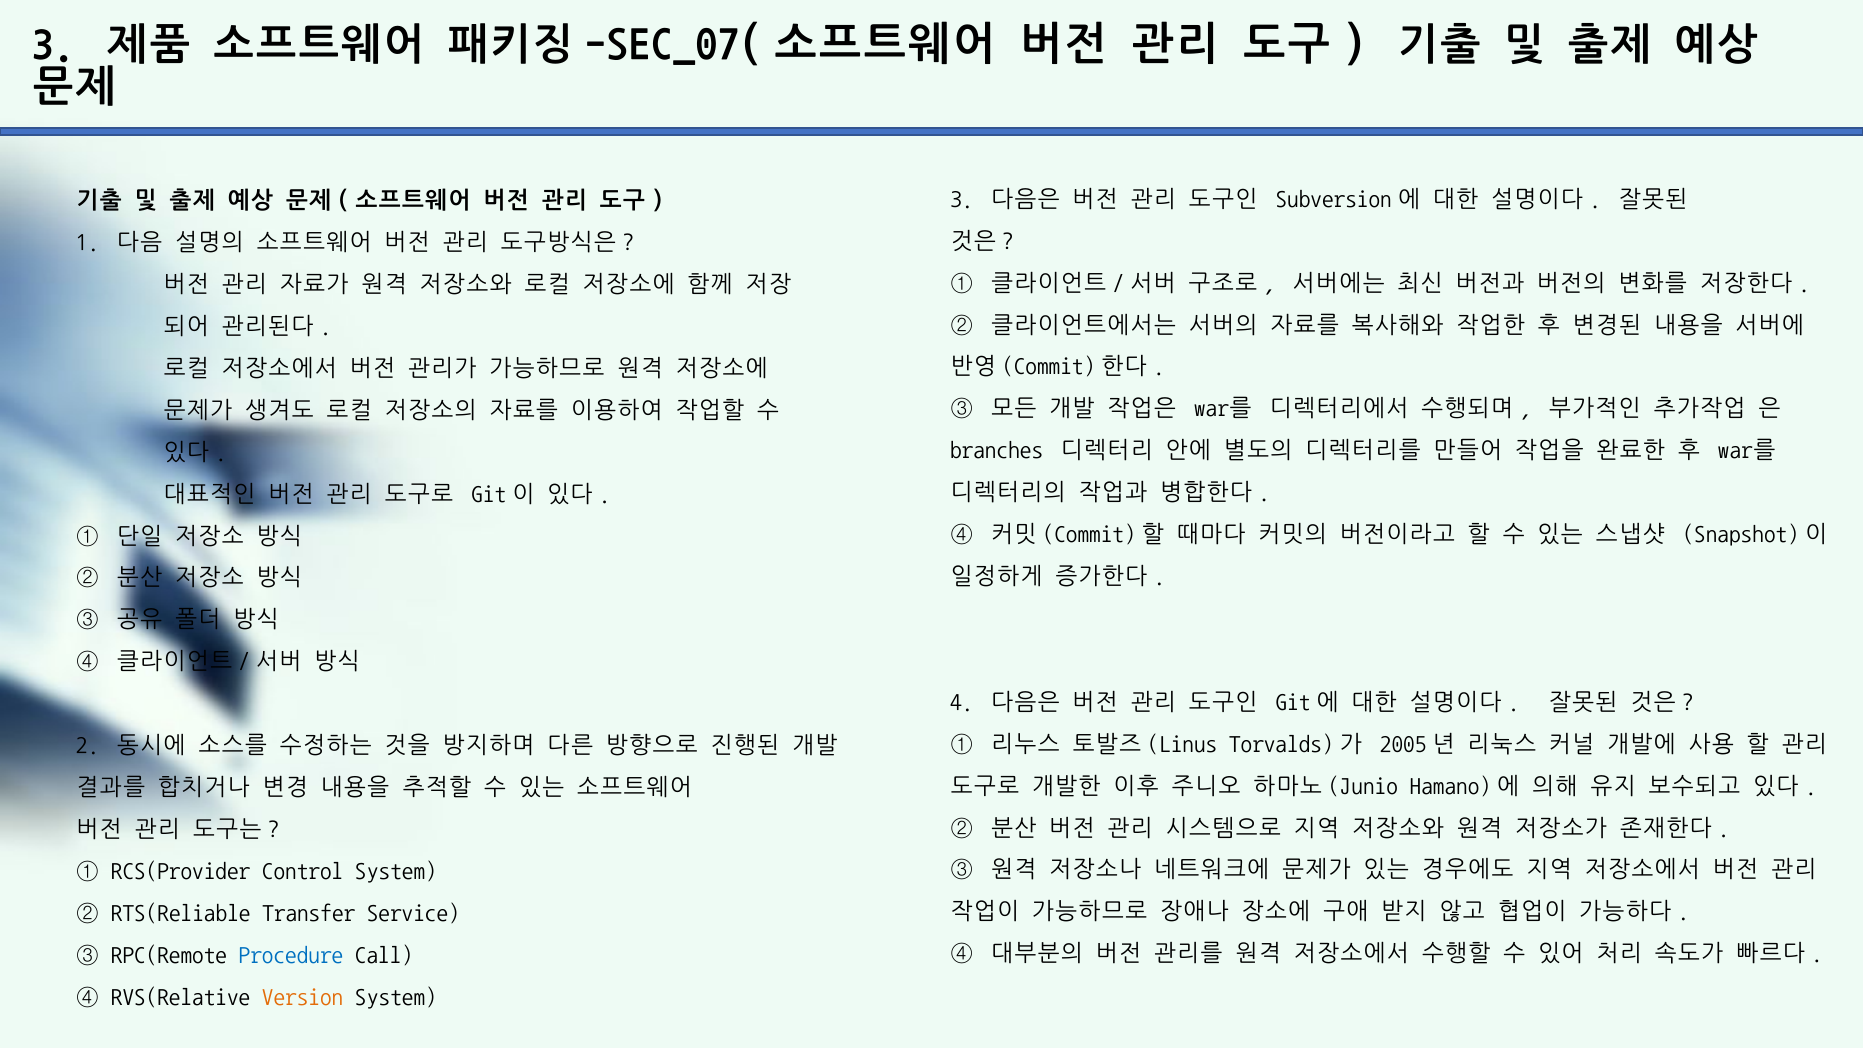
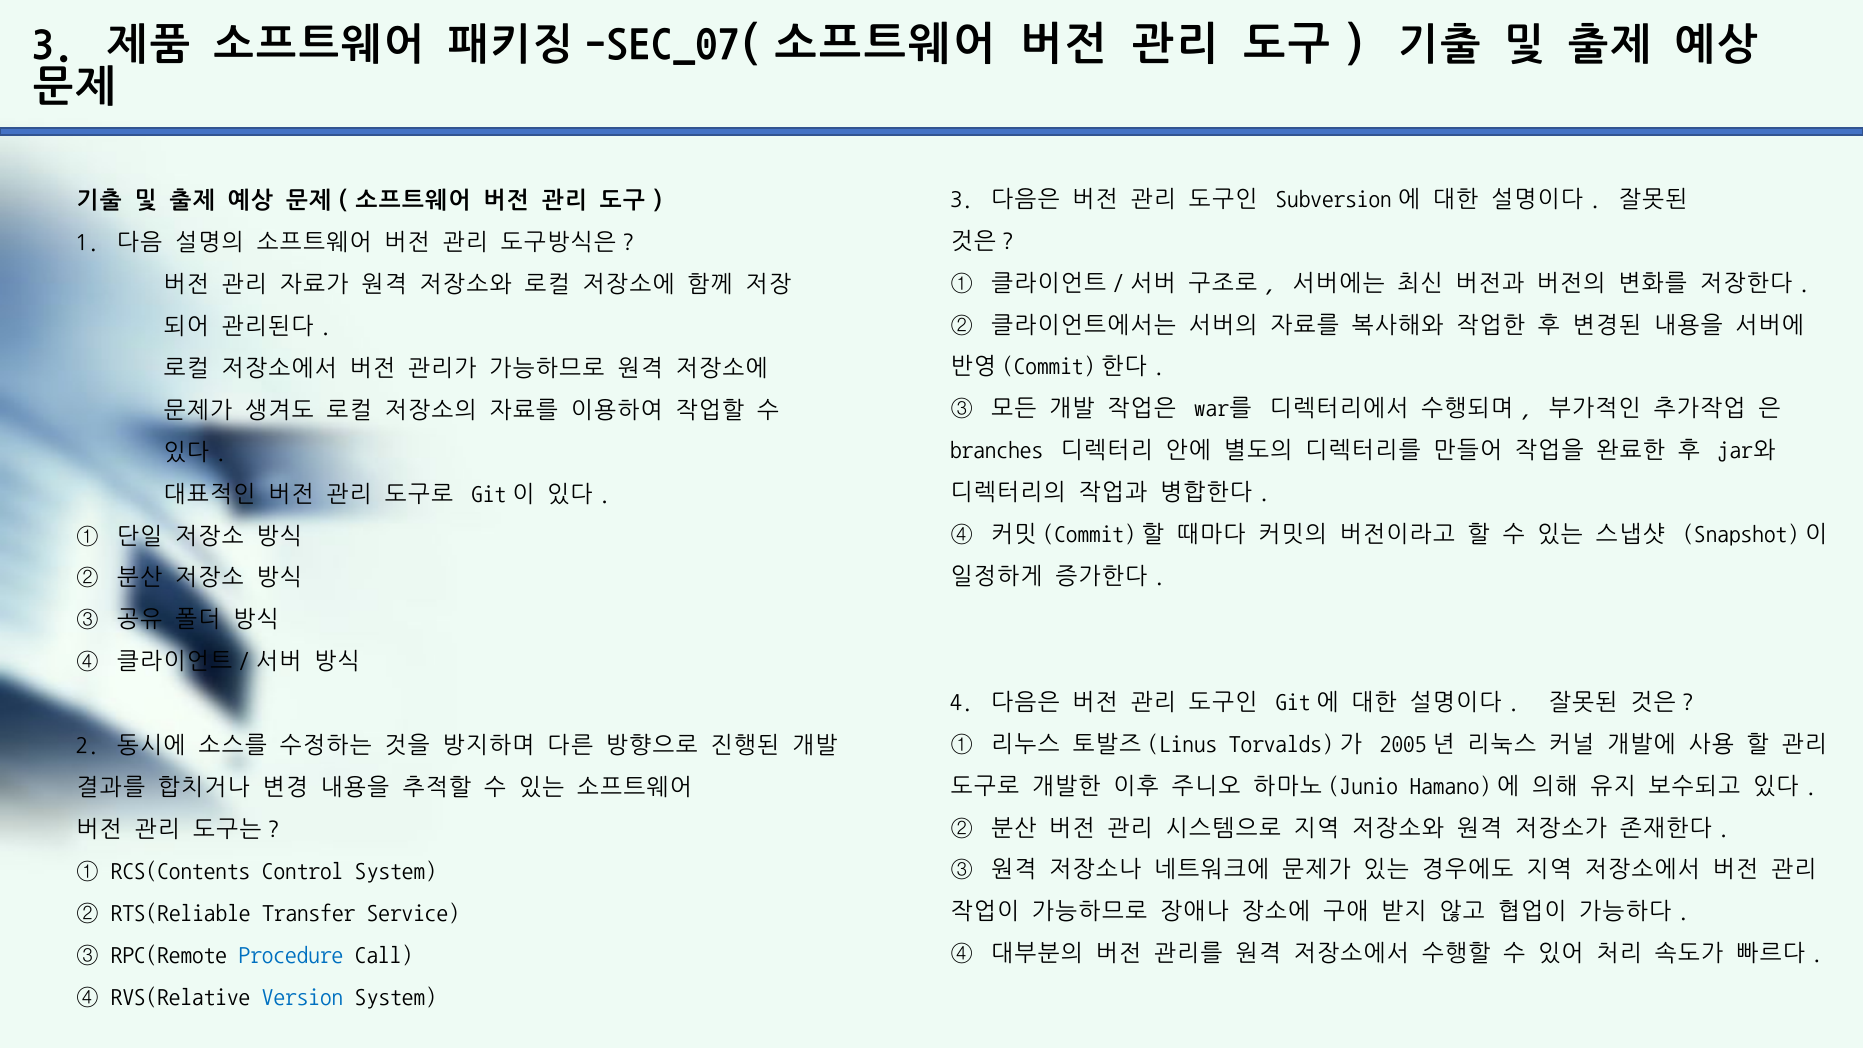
war를 at (1747, 450): war를 -> jar와
RCS(Provider: RCS(Provider -> RCS(Contents
Version colour: orange -> blue
